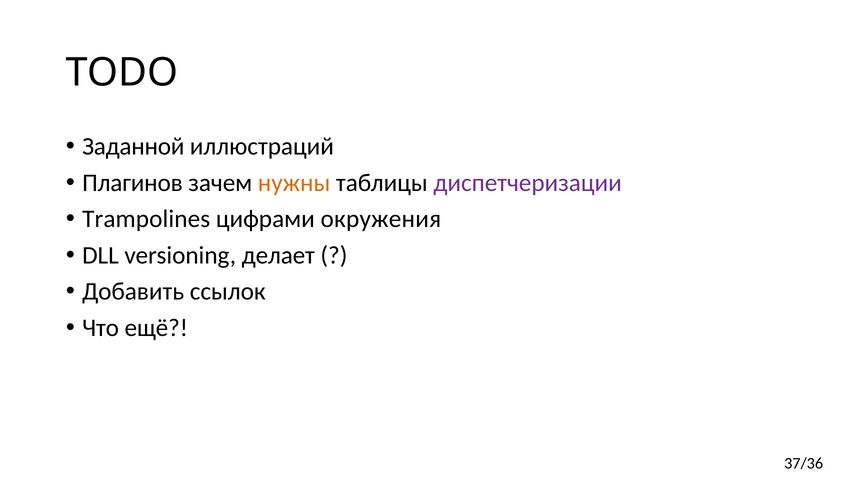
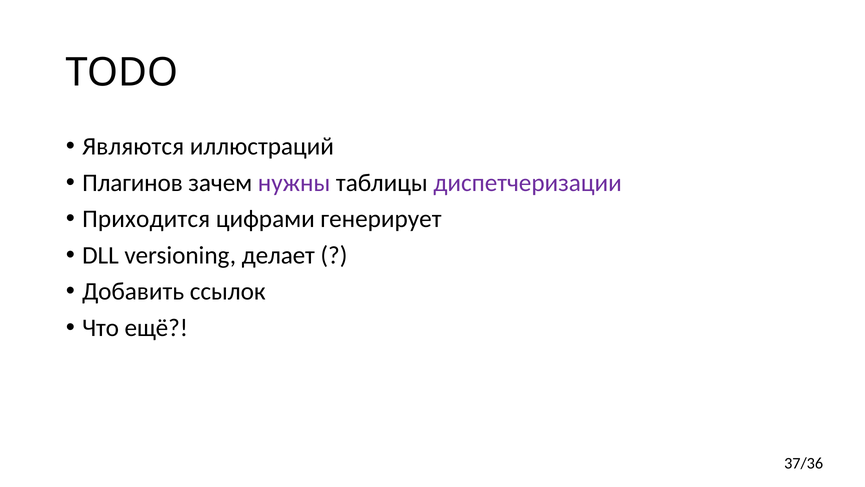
Заданной: Заданной -> Являются
нужны colour: orange -> purple
Trampolines: Trampolines -> Приходится
окружения: окружения -> генерирует
